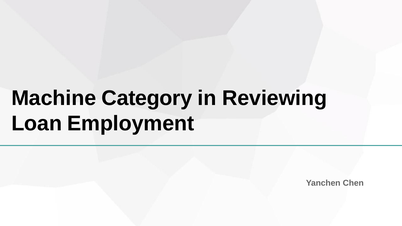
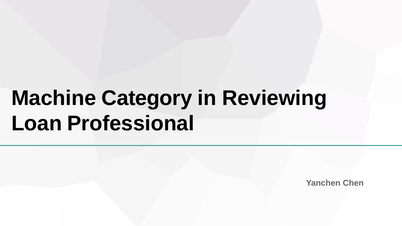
Employment: Employment -> Professional
